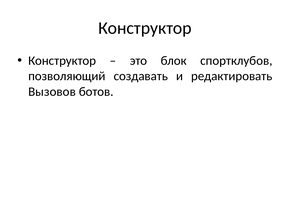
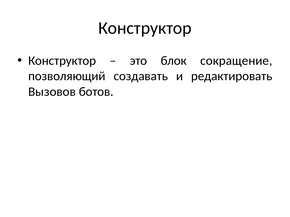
спортклубов: спортклубов -> сокращение
